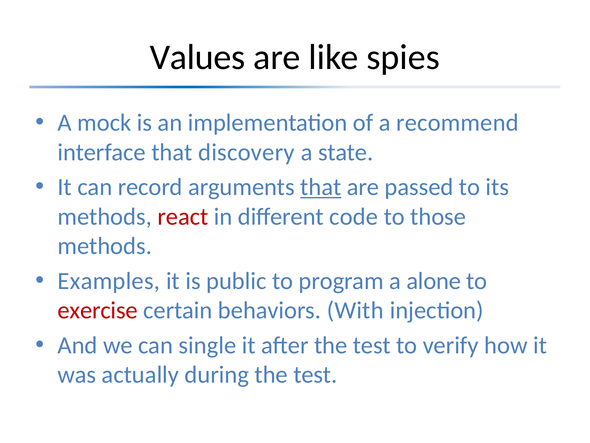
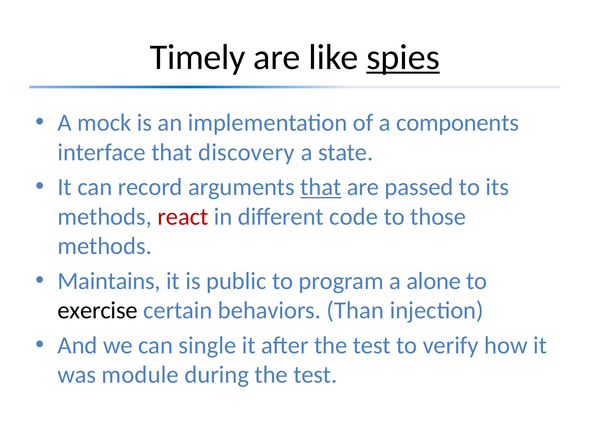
Values: Values -> Timely
spies underline: none -> present
recommend: recommend -> components
Examples: Examples -> Maintains
exercise colour: red -> black
With: With -> Than
actually: actually -> module
